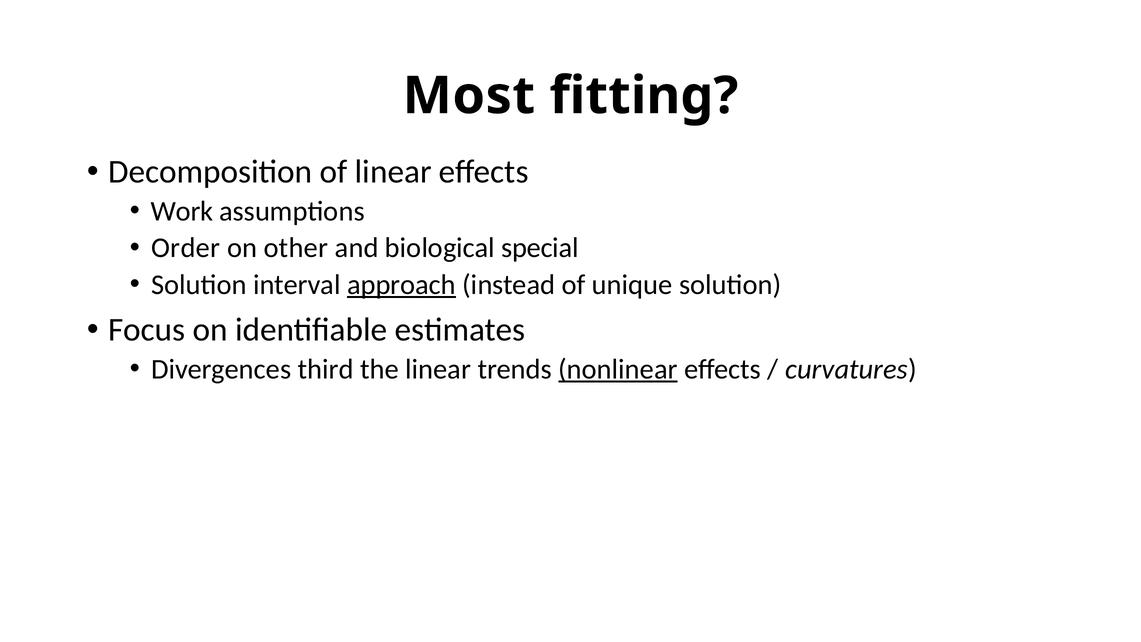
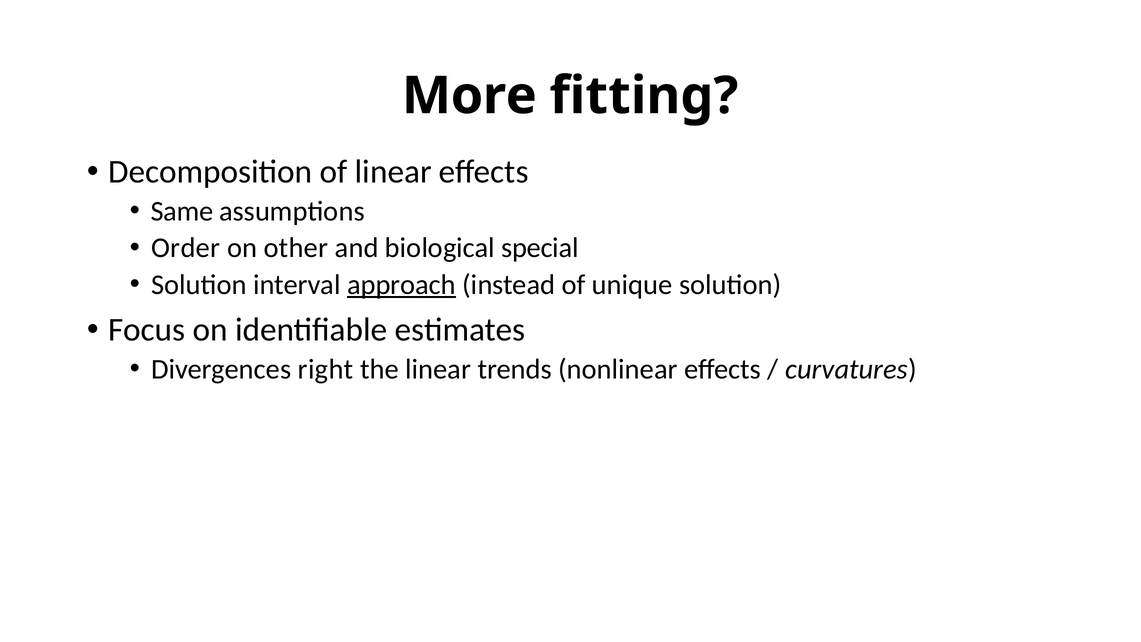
Most: Most -> More
Work: Work -> Same
third: third -> right
nonlinear underline: present -> none
